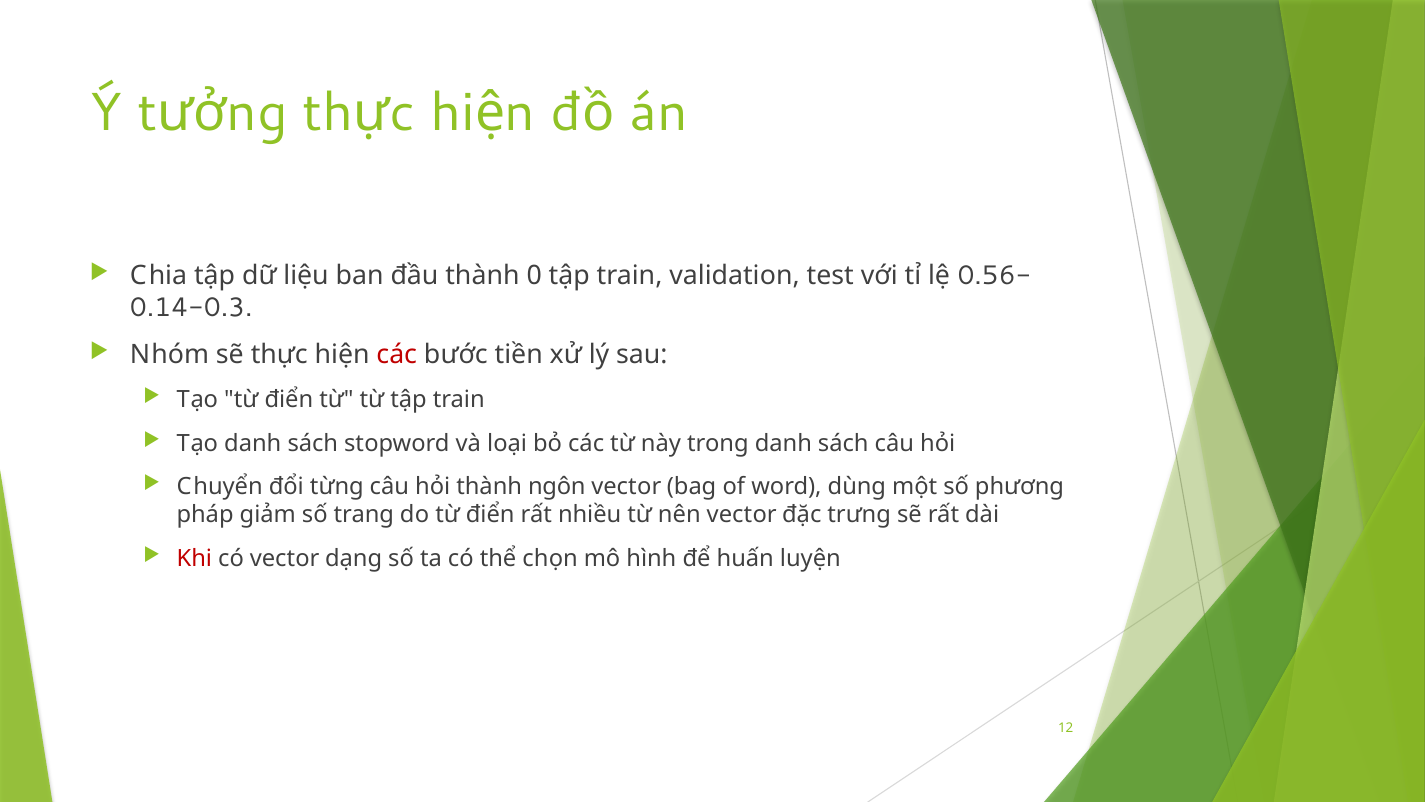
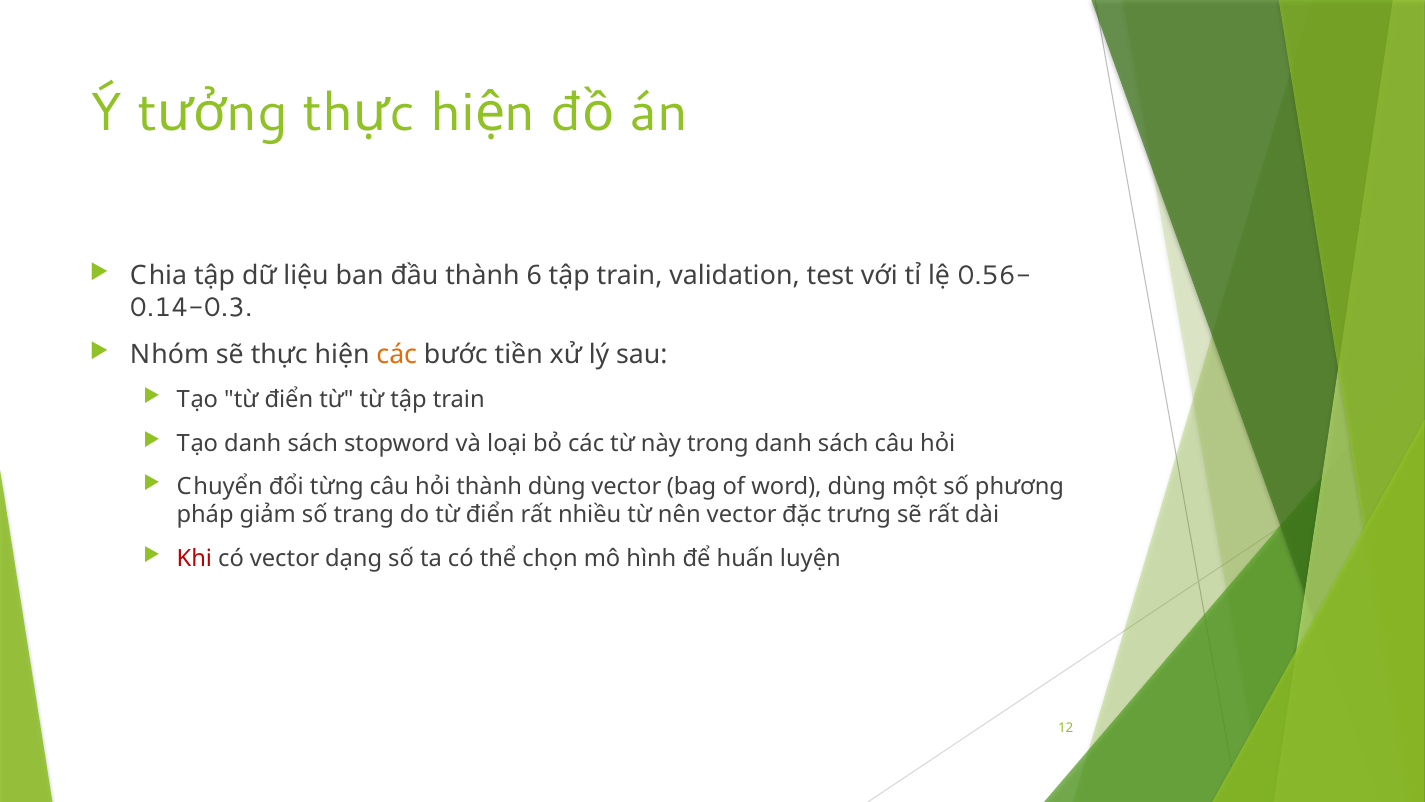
0: 0 -> 6
các at (397, 355) colour: red -> orange
thành ngôn: ngôn -> dùng
